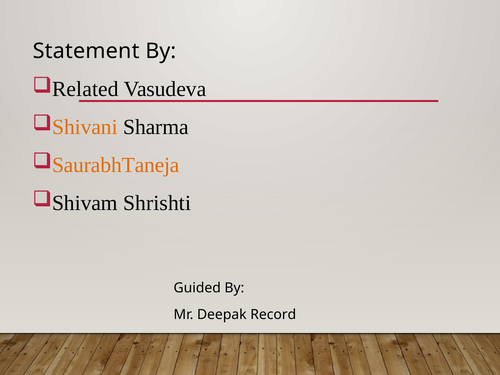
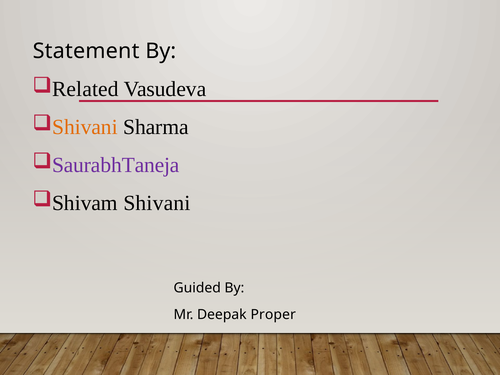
SaurabhTaneja colour: orange -> purple
Shivam Shrishti: Shrishti -> Shivani
Record: Record -> Proper
